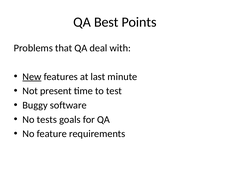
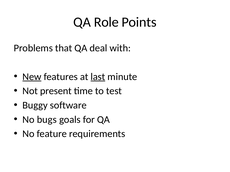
Best: Best -> Role
last underline: none -> present
tests: tests -> bugs
